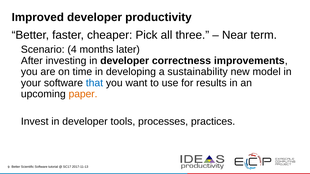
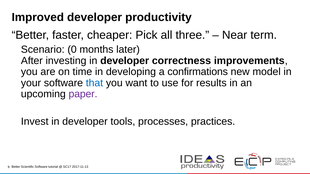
4: 4 -> 0
sustainability: sustainability -> confirmations
paper colour: orange -> purple
